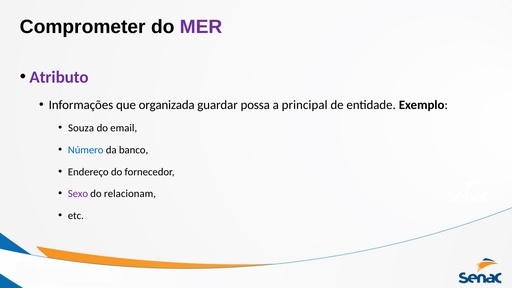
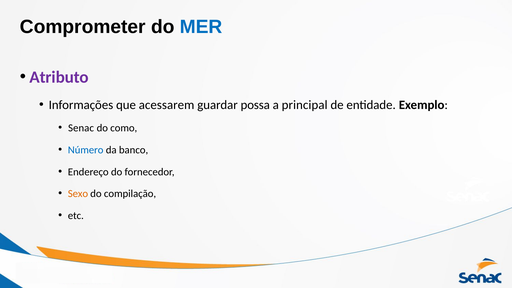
MER colour: purple -> blue
organizada: organizada -> acessarem
Souza: Souza -> Senac
email: email -> como
Sexo colour: purple -> orange
relacionam: relacionam -> compilação
